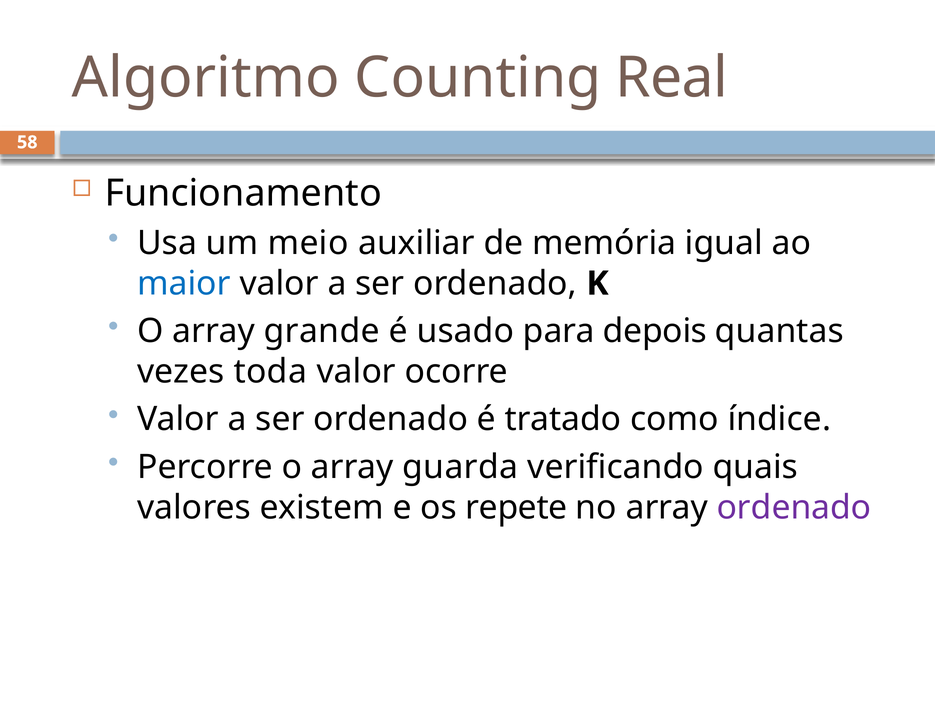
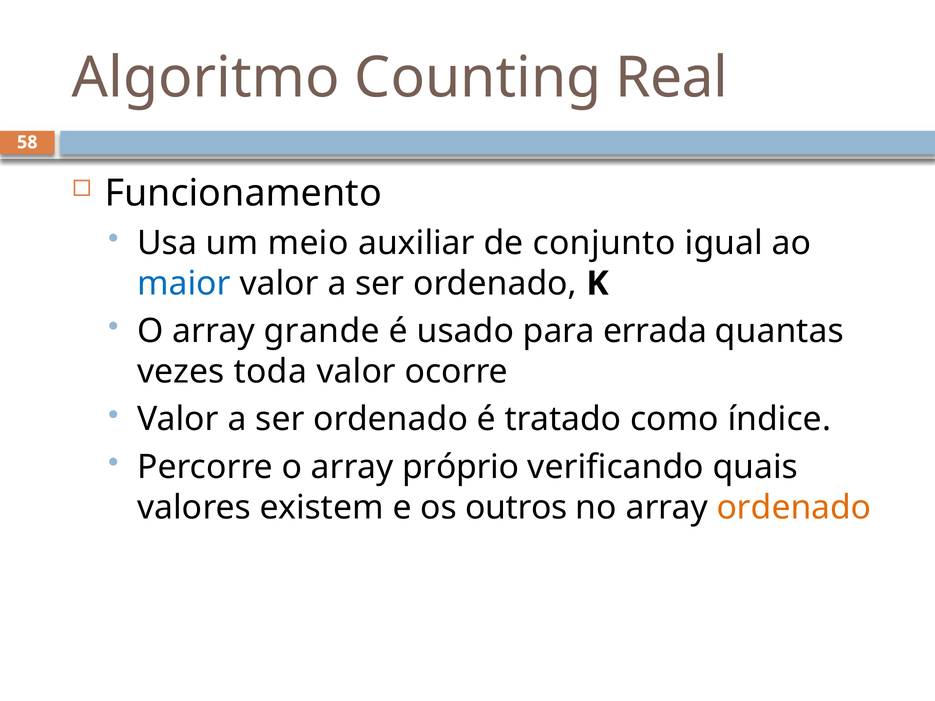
memória: memória -> conjunto
depois: depois -> errada
guarda: guarda -> próprio
repete: repete -> outros
ordenado at (794, 508) colour: purple -> orange
